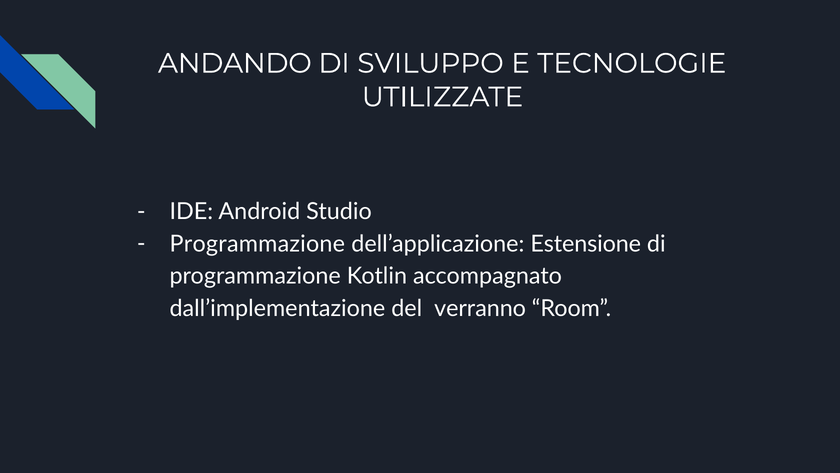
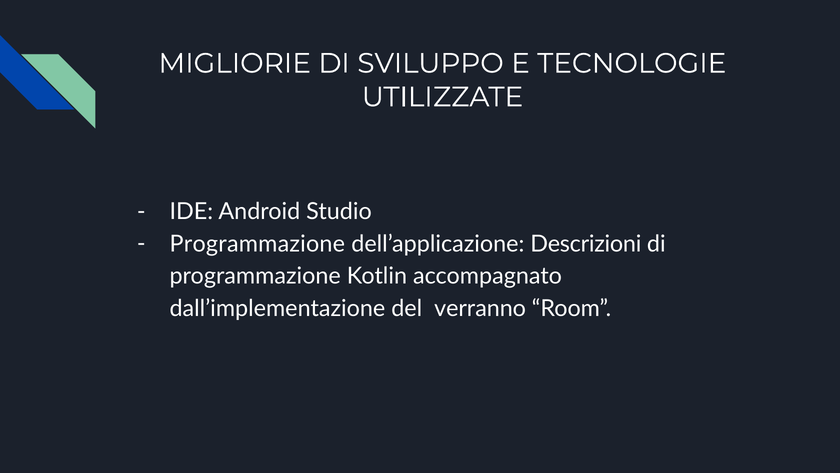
ANDANDO: ANDANDO -> MIGLIORIE
Estensione: Estensione -> Descrizioni
